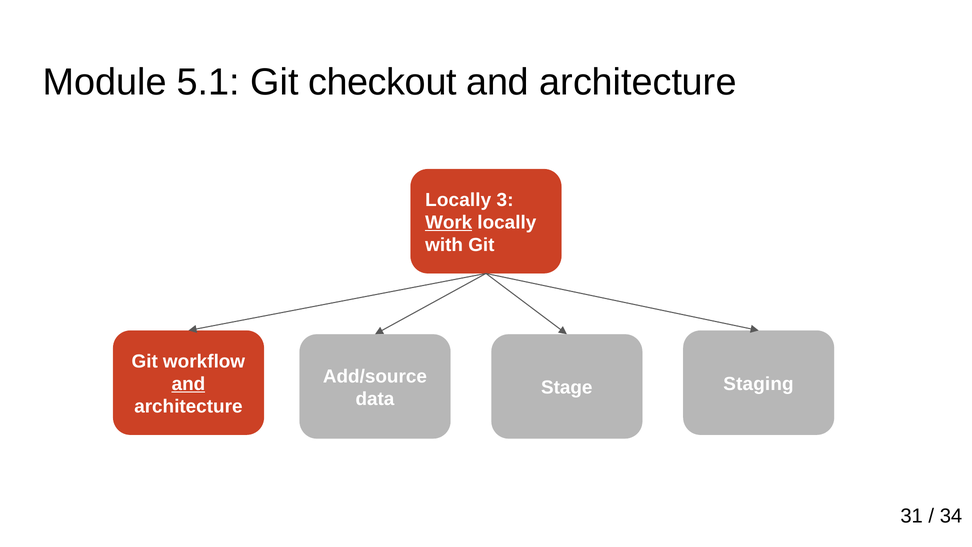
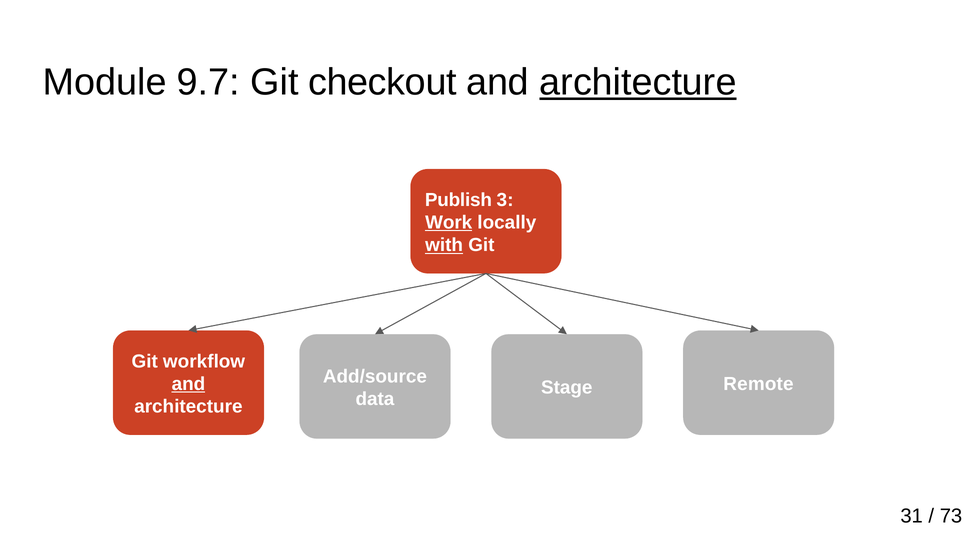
5.1: 5.1 -> 9.7
architecture at (638, 82) underline: none -> present
Locally at (458, 200): Locally -> Publish
with underline: none -> present
Staging: Staging -> Remote
34: 34 -> 73
